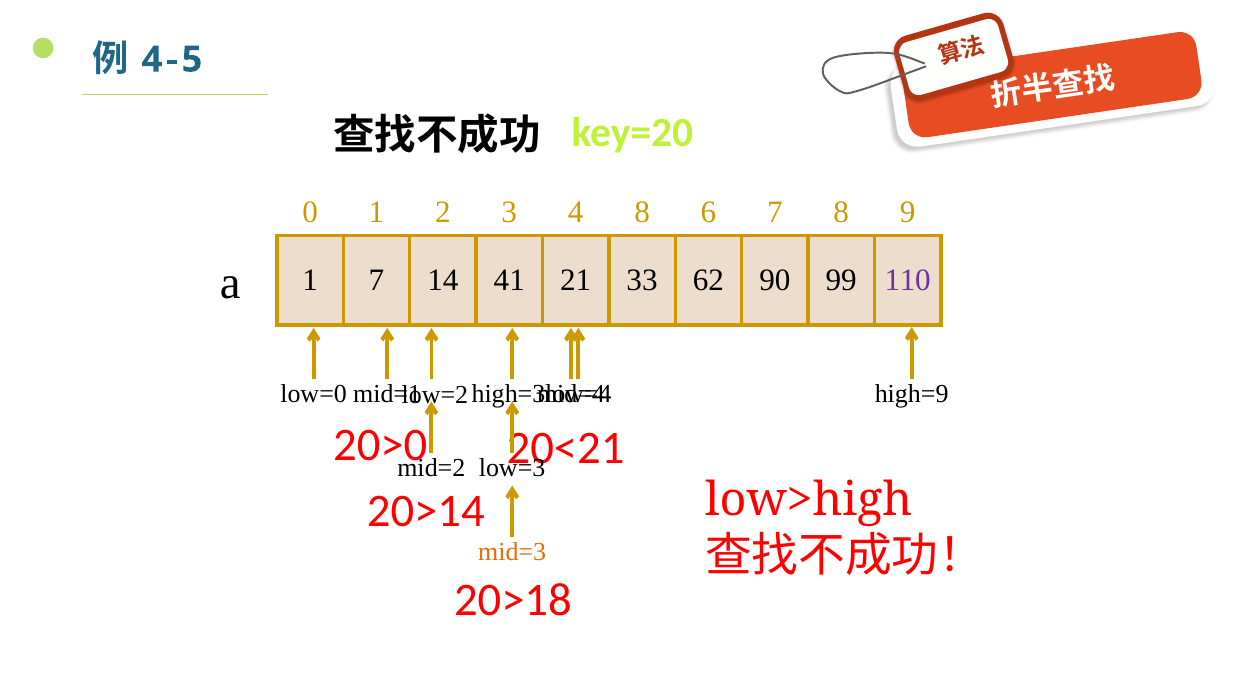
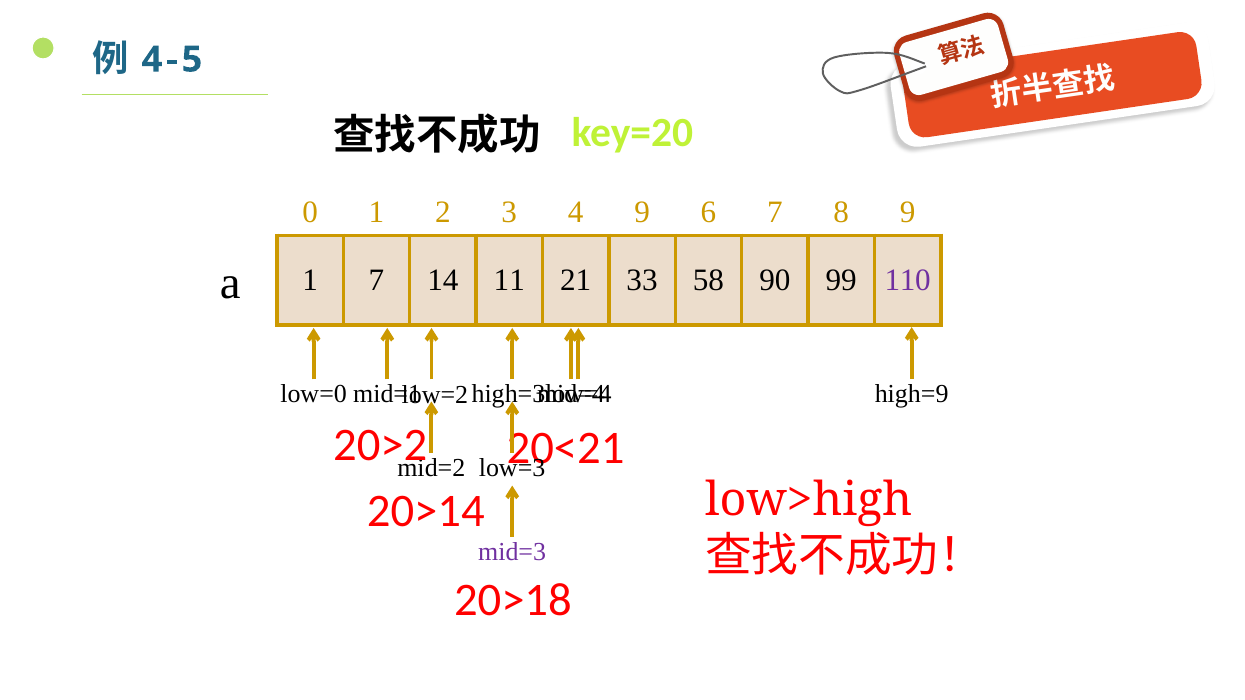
4 8: 8 -> 9
41: 41 -> 11
62: 62 -> 58
20>0: 20>0 -> 20>2
mid=3 colour: orange -> purple
